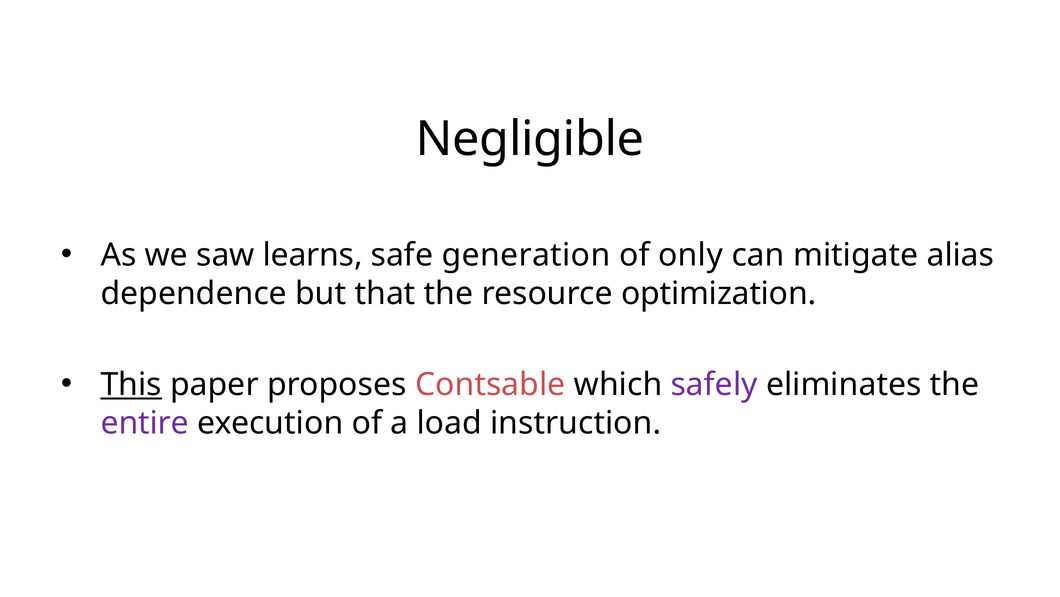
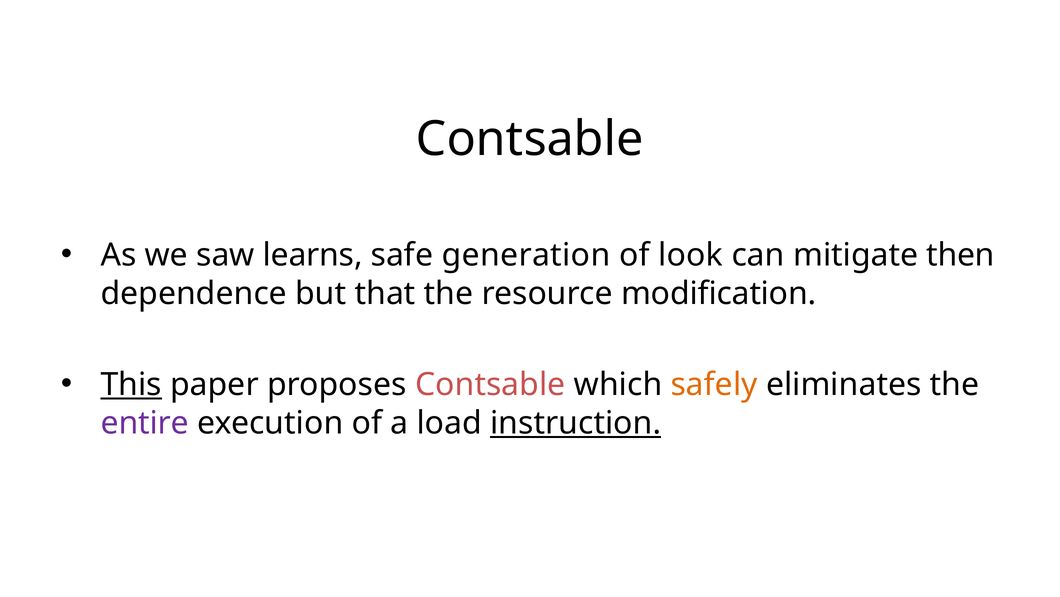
Negligible at (530, 139): Negligible -> Contsable
only: only -> look
alias: alias -> then
optimization: optimization -> modification
safely colour: purple -> orange
instruction underline: none -> present
